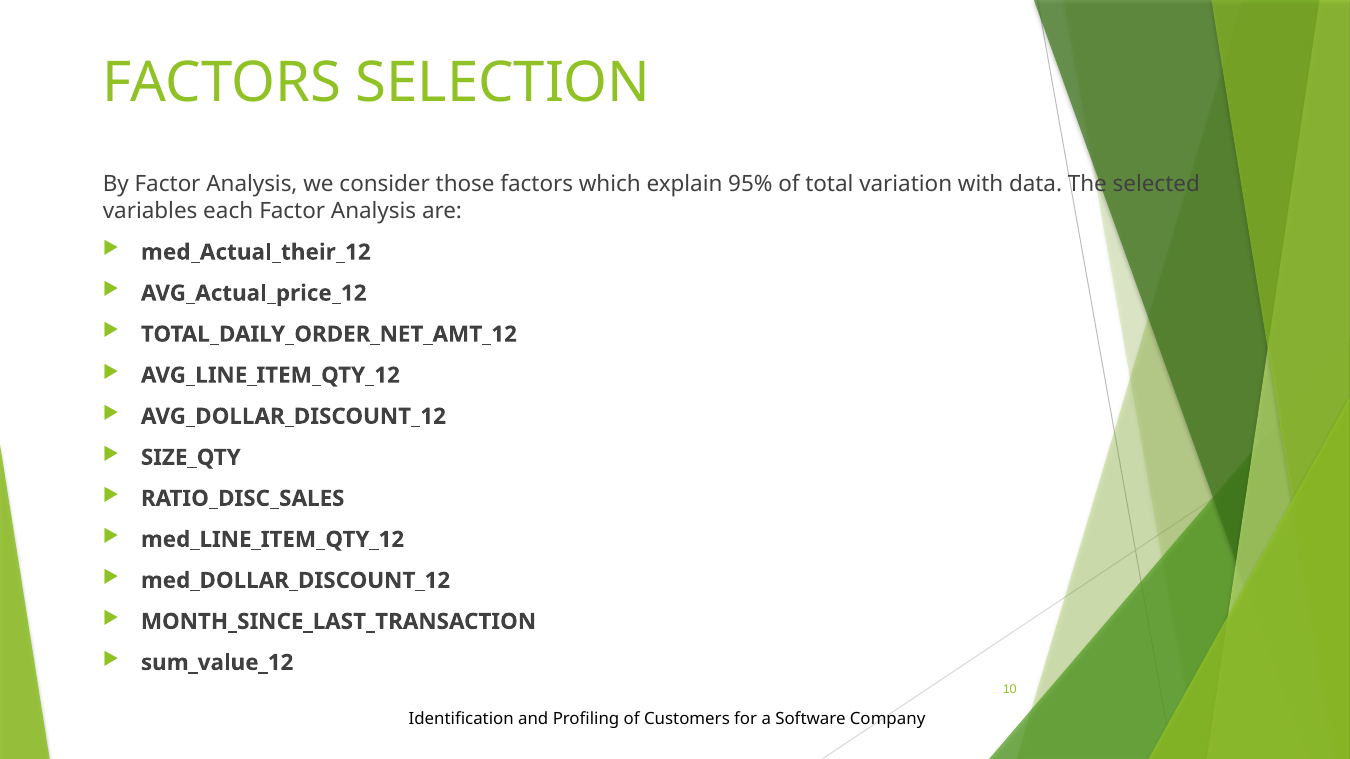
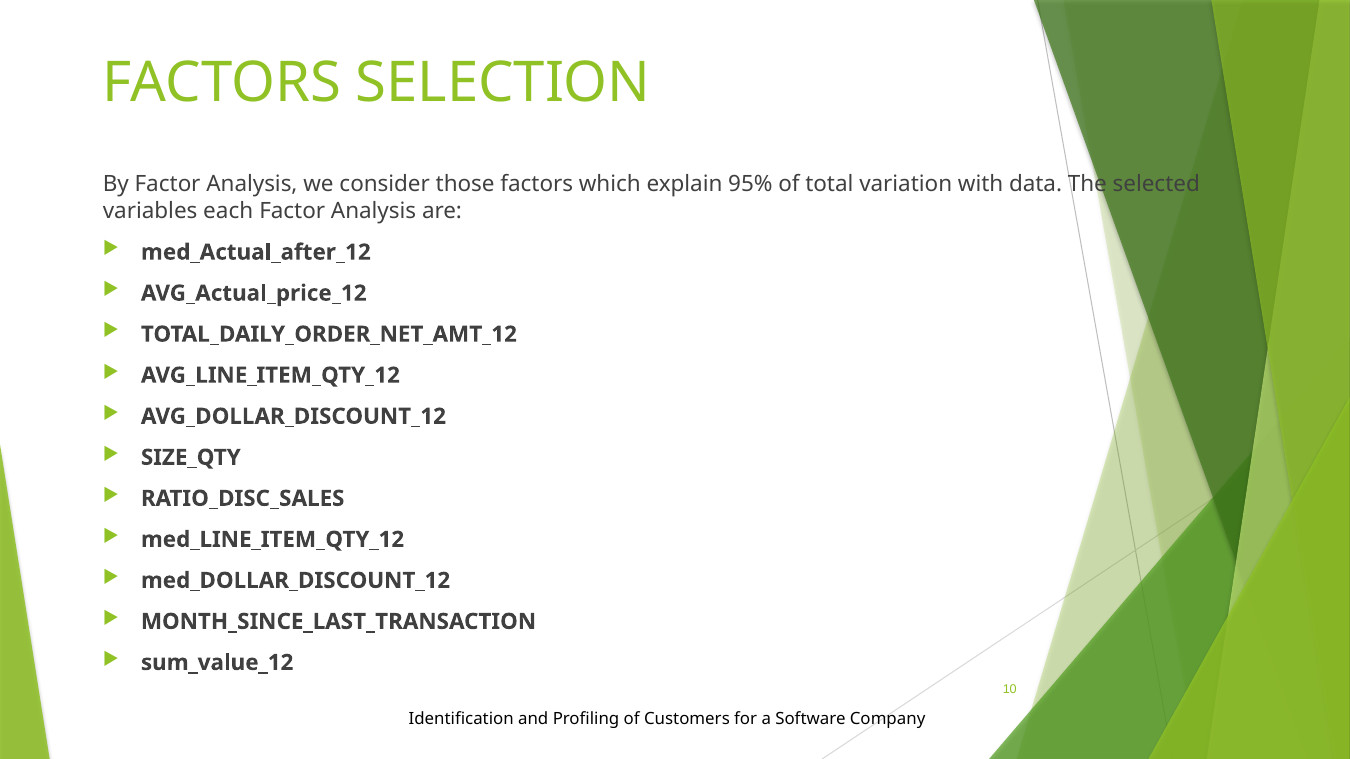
med_Actual_their_12: med_Actual_their_12 -> med_Actual_after_12
